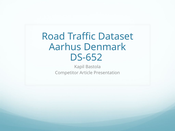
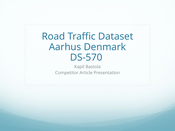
DS-652: DS-652 -> DS-570
